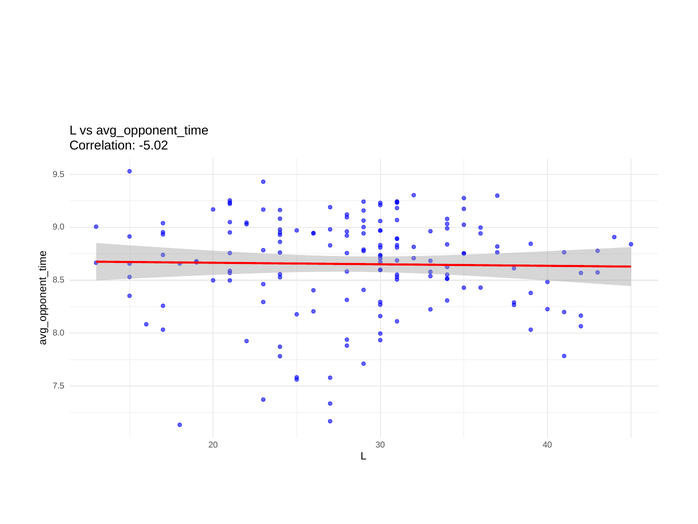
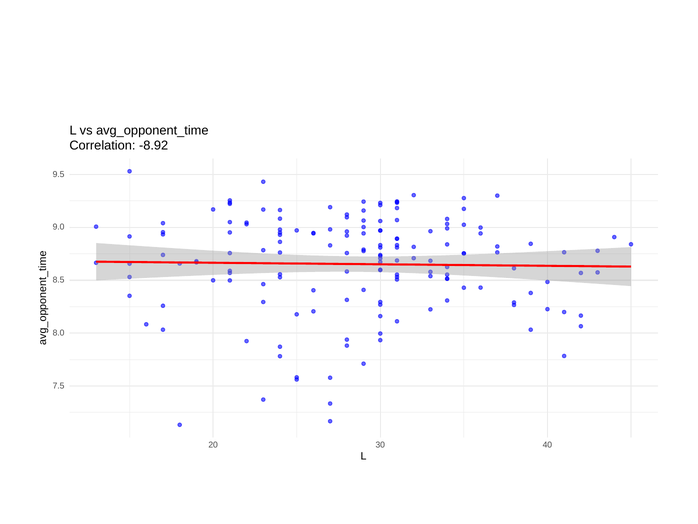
-5.02: -5.02 -> -8.92
